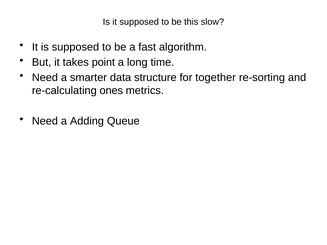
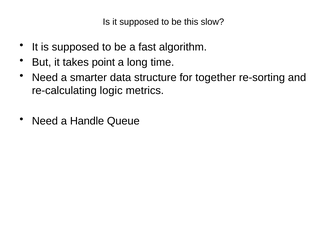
ones: ones -> logic
Adding: Adding -> Handle
